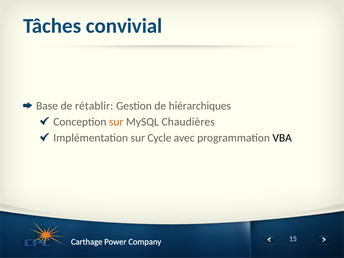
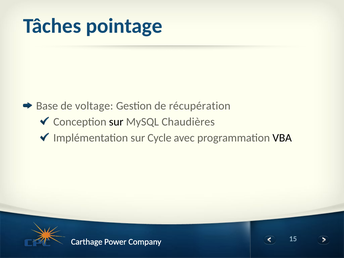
convivial: convivial -> pointage
rétablir: rétablir -> voltage
hiérarchiques: hiérarchiques -> récupération
sur at (116, 122) colour: orange -> black
